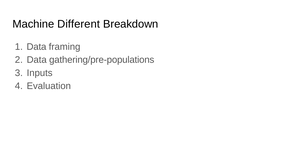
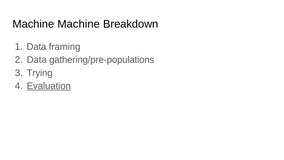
Machine Different: Different -> Machine
Inputs: Inputs -> Trying
Evaluation underline: none -> present
